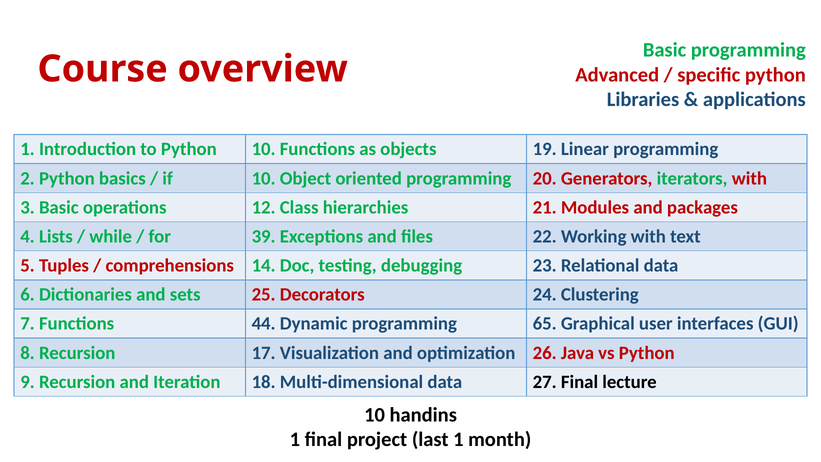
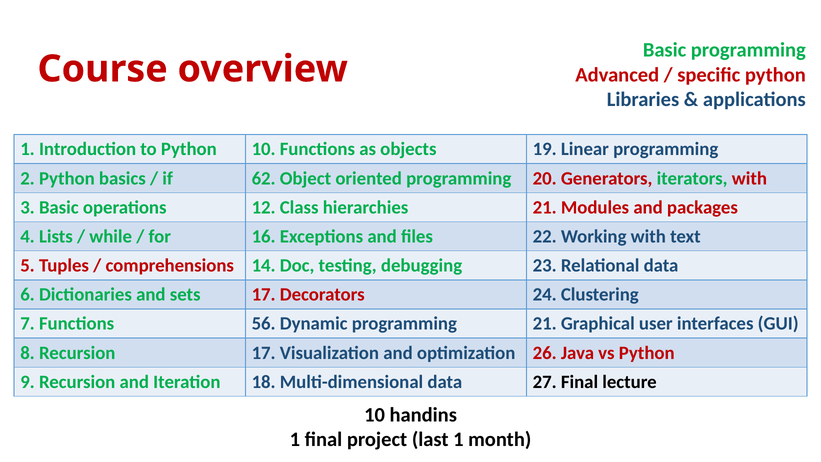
if 10: 10 -> 62
39: 39 -> 16
sets 25: 25 -> 17
44: 44 -> 56
programming 65: 65 -> 21
